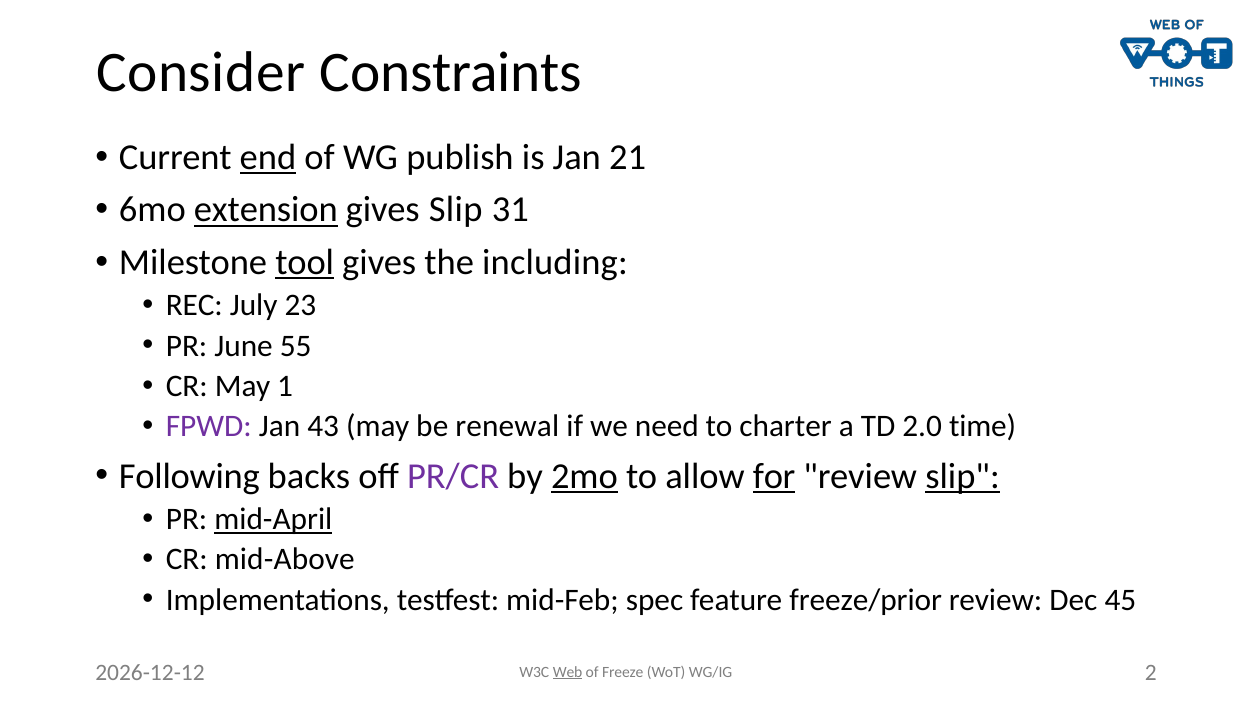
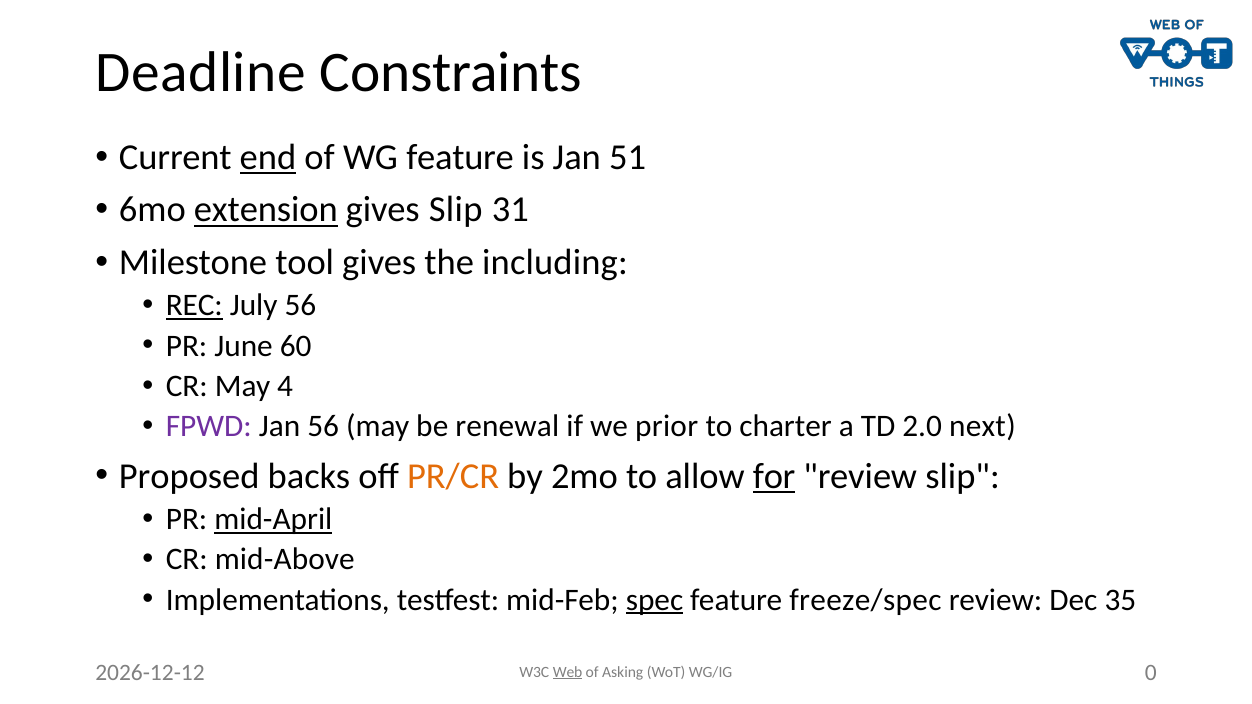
Consider: Consider -> Deadline
WG publish: publish -> feature
21: 21 -> 51
tool underline: present -> none
REC underline: none -> present
July 23: 23 -> 56
55: 55 -> 60
1: 1 -> 4
Jan 43: 43 -> 56
need: need -> prior
time: time -> next
Following: Following -> Proposed
PR/CR colour: purple -> orange
2mo underline: present -> none
slip at (963, 476) underline: present -> none
spec underline: none -> present
freeze/prior: freeze/prior -> freeze/spec
45: 45 -> 35
Freeze: Freeze -> Asking
2: 2 -> 0
